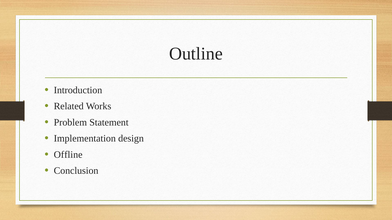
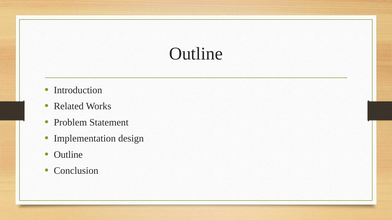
Offline at (68, 155): Offline -> Outline
